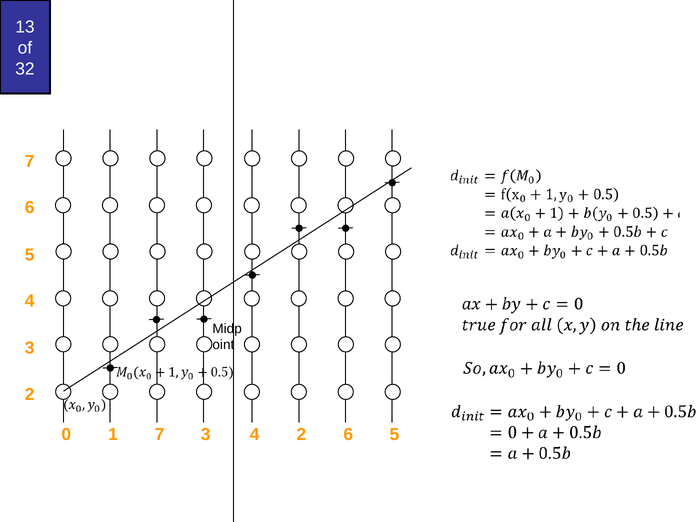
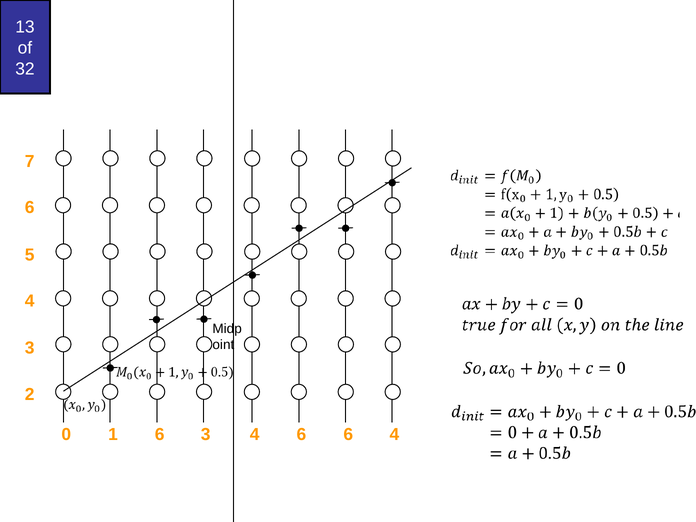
1 7: 7 -> 6
4 2: 2 -> 6
0 5: 5 -> 4
